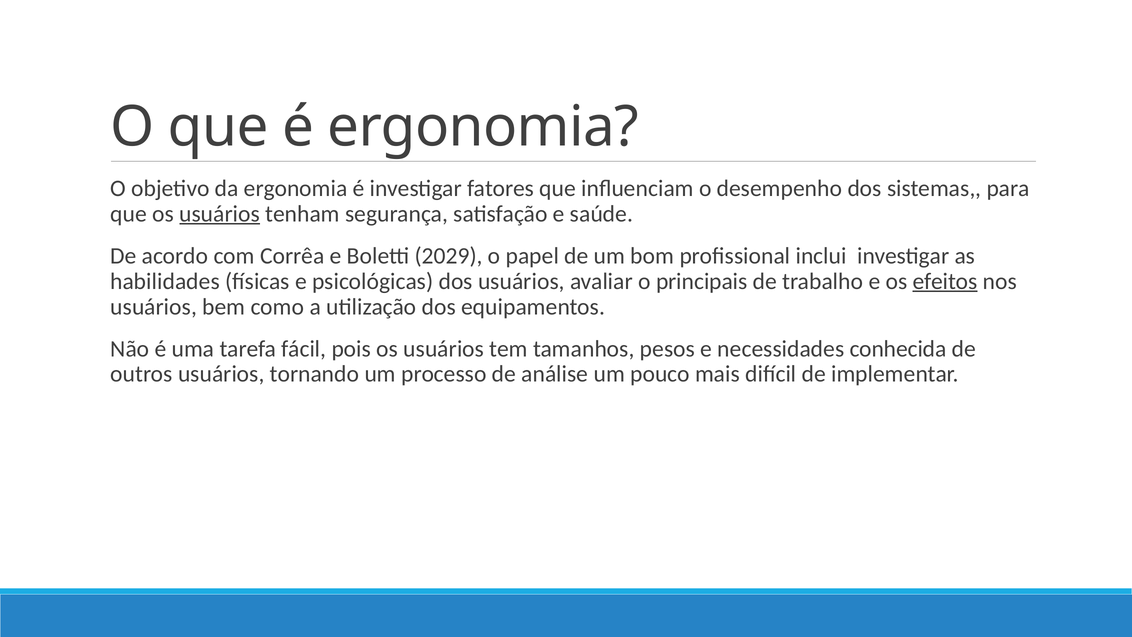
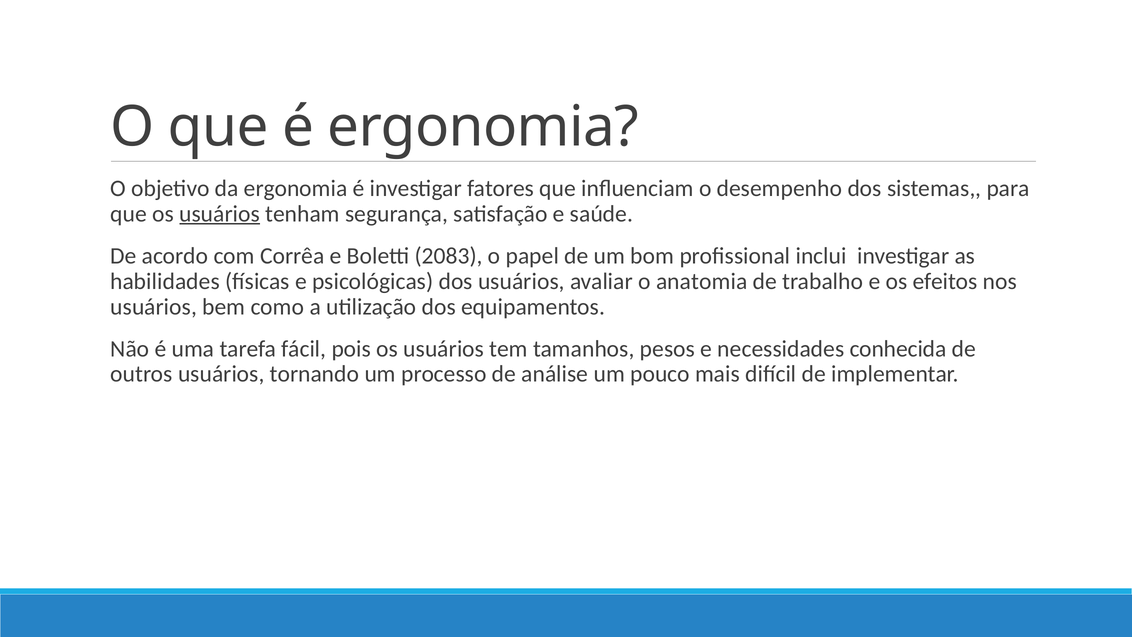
2029: 2029 -> 2083
principais: principais -> anatomia
efeitos underline: present -> none
